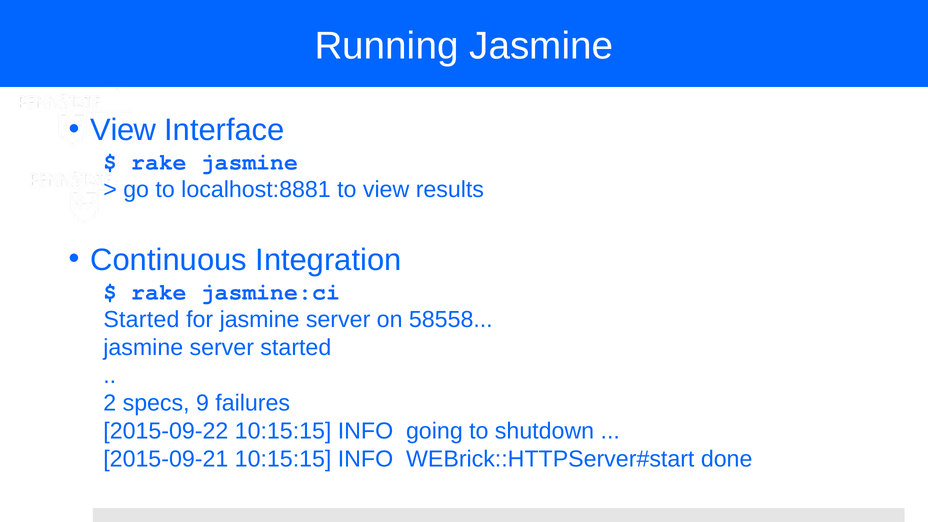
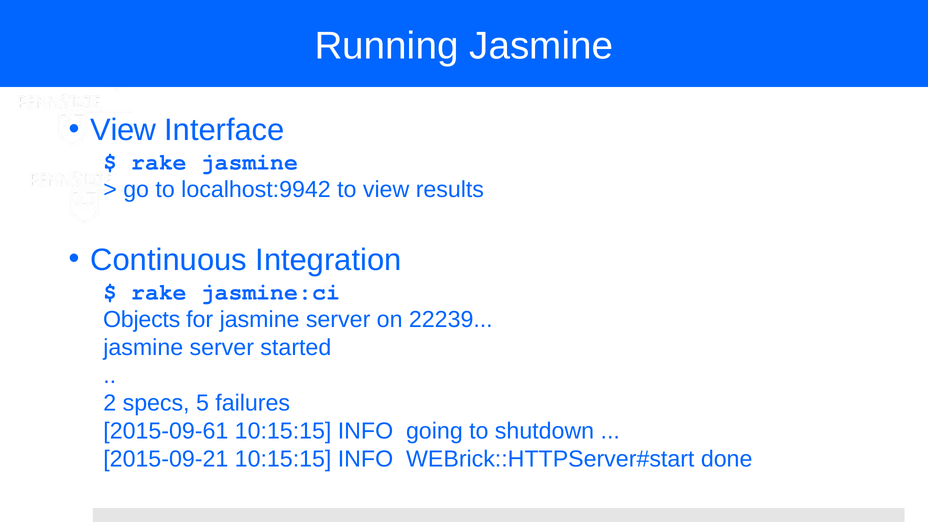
localhost:8881: localhost:8881 -> localhost:9942
Started at (141, 320): Started -> Objects
58558: 58558 -> 22239
9: 9 -> 5
2015-09-22: 2015-09-22 -> 2015-09-61
